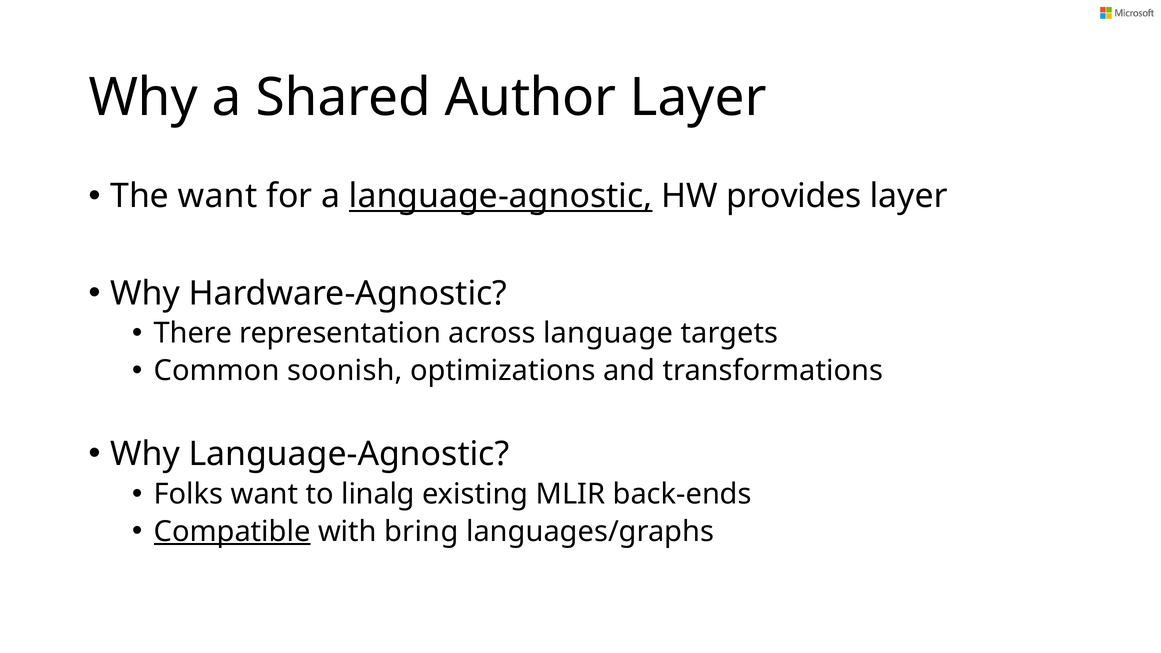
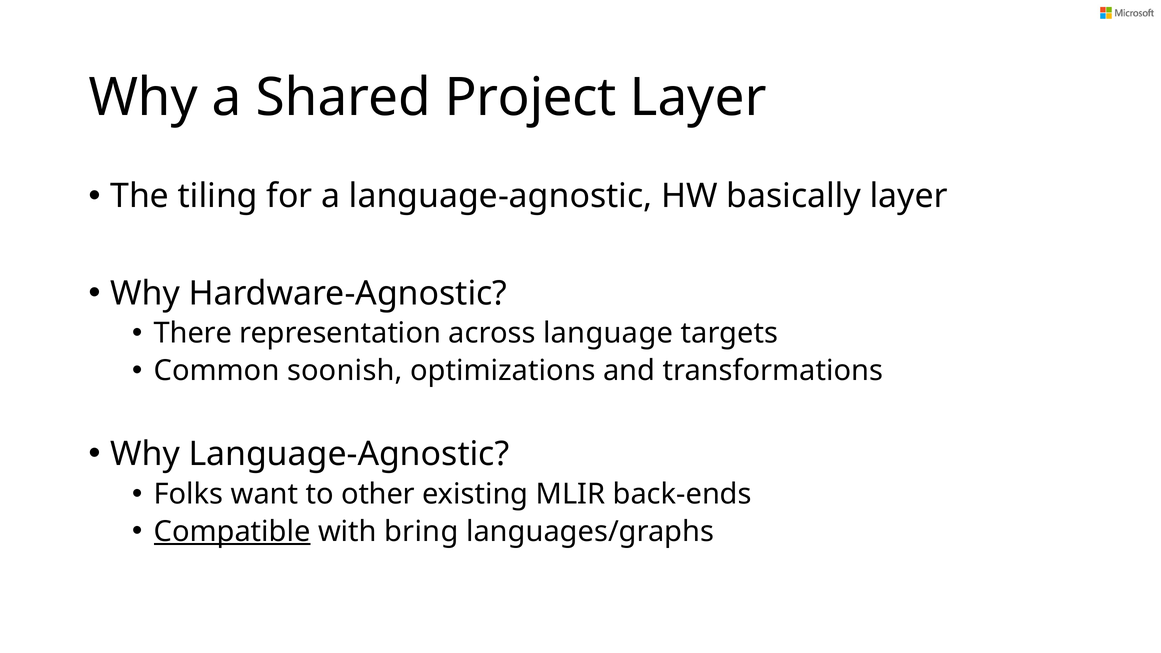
Author: Author -> Project
The want: want -> tiling
language-agnostic at (501, 196) underline: present -> none
provides: provides -> basically
linalg: linalg -> other
